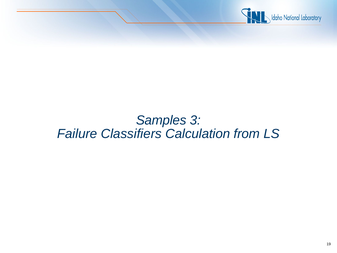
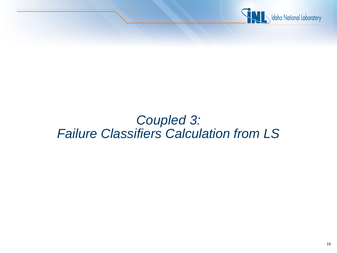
Samples: Samples -> Coupled
